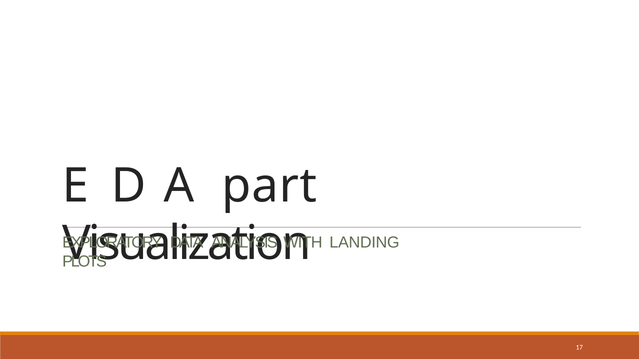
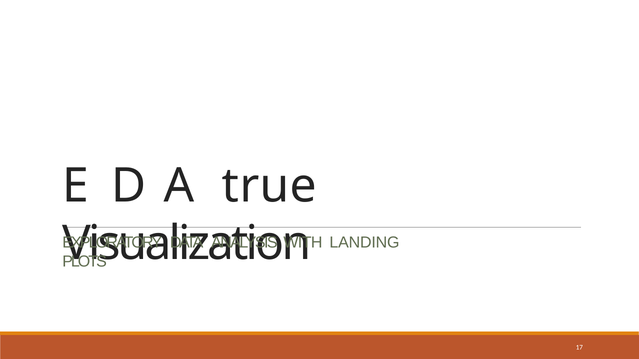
part: part -> true
